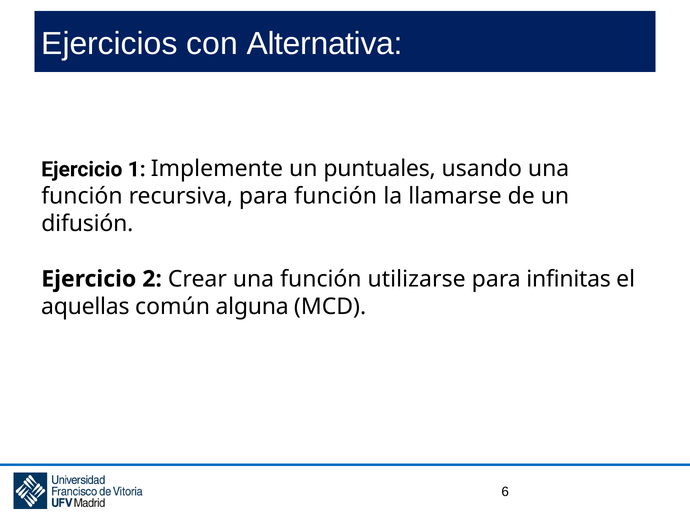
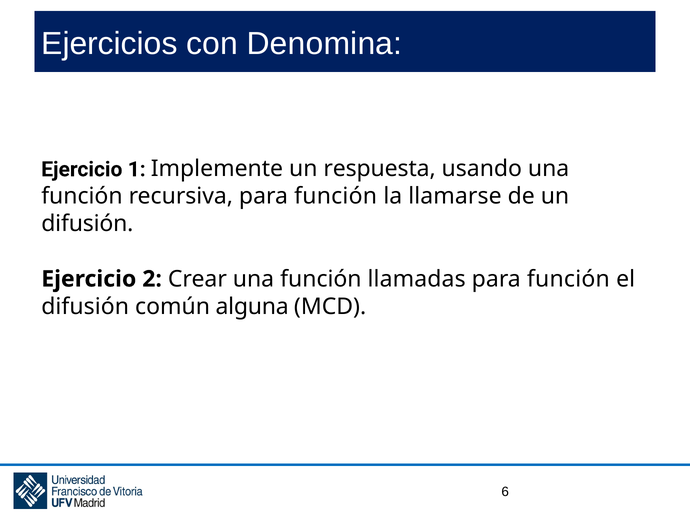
Alternativa: Alternativa -> Denomina
puntuales: puntuales -> respuesta
utilizarse: utilizarse -> llamadas
infinitas at (569, 279): infinitas -> función
aquellas at (85, 307): aquellas -> difusión
